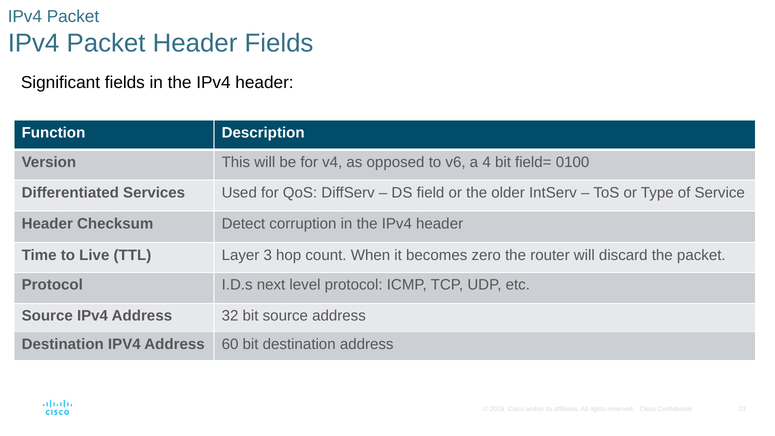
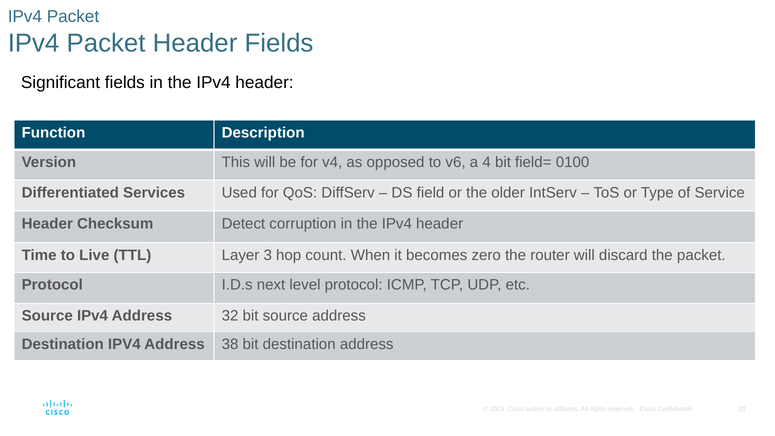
60: 60 -> 38
